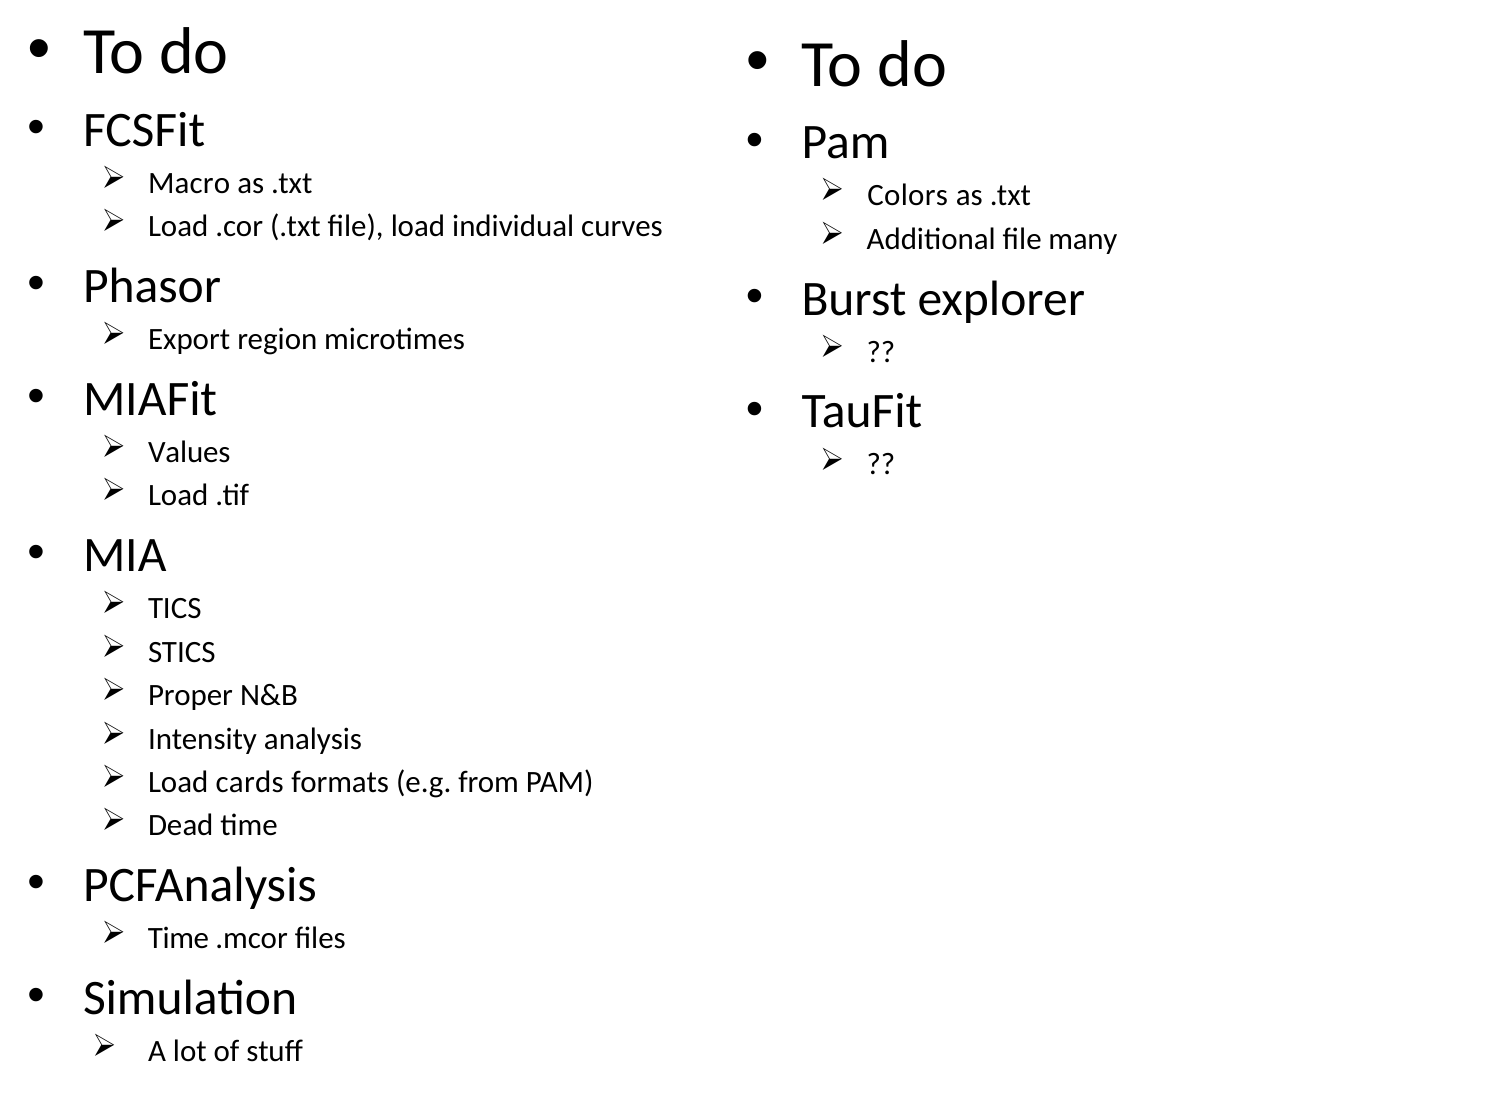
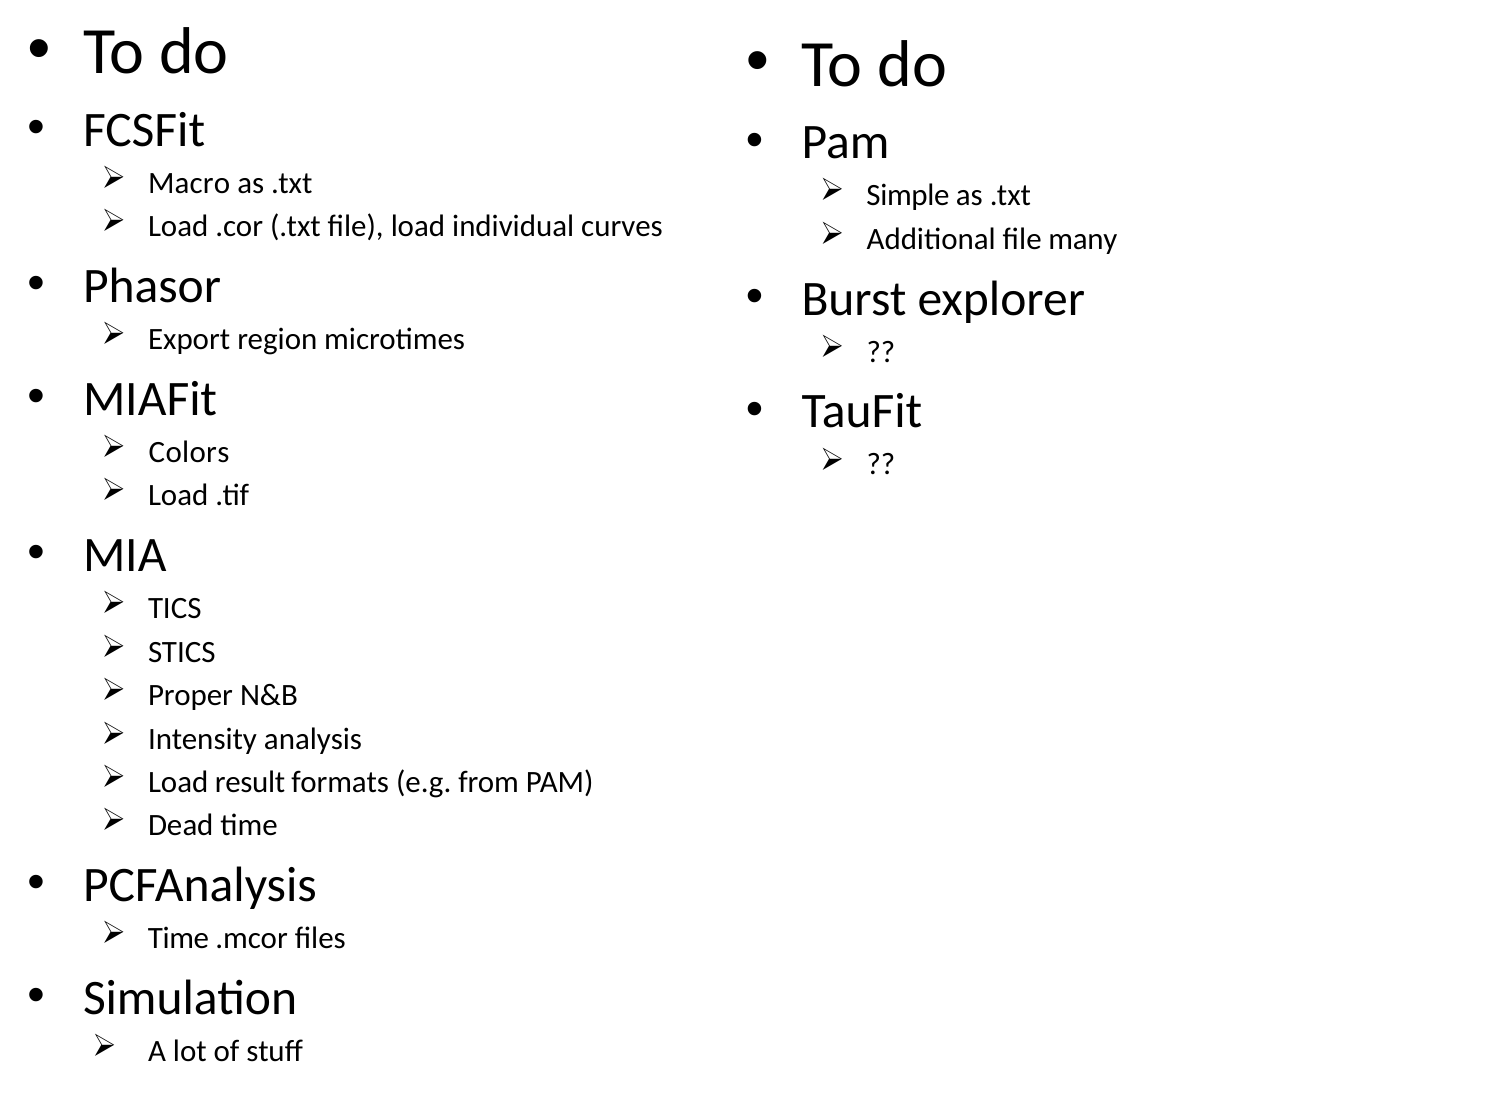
Colors: Colors -> Simple
Values: Values -> Colors
cards: cards -> result
